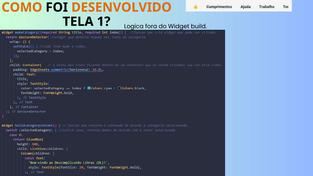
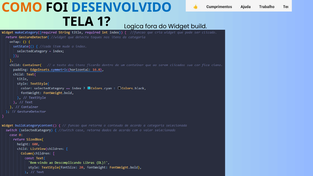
DESENVOLVIDO colour: orange -> blue
